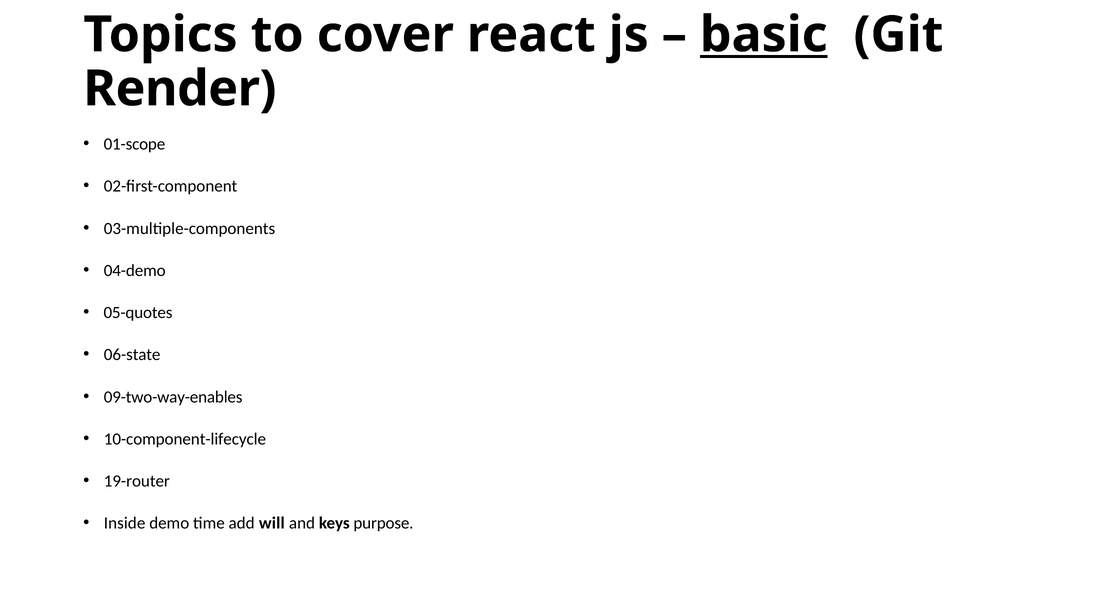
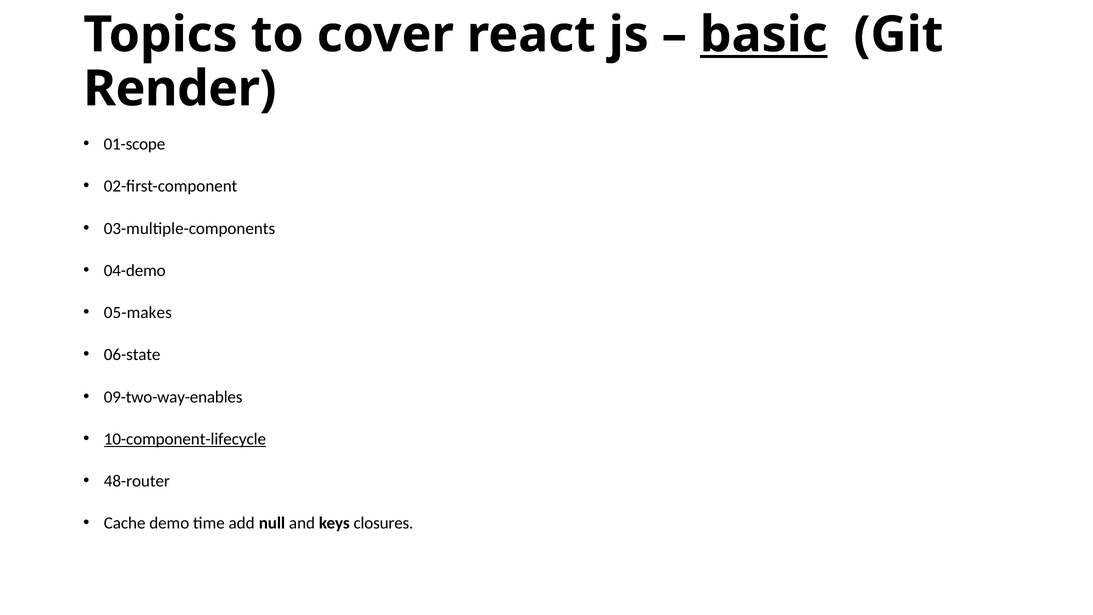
05-quotes: 05-quotes -> 05-makes
10-component-lifecycle underline: none -> present
19-router: 19-router -> 48-router
Inside: Inside -> Cache
will: will -> null
purpose: purpose -> closures
